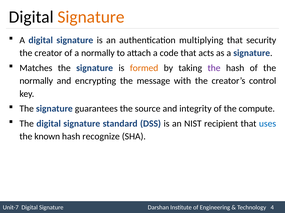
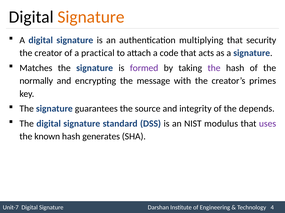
a normally: normally -> practical
formed colour: orange -> purple
control: control -> primes
compute: compute -> depends
recipient: recipient -> modulus
uses colour: blue -> purple
recognize: recognize -> generates
